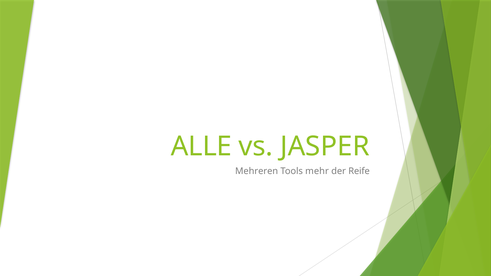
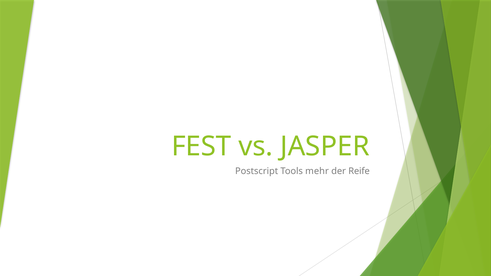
ALLE: ALLE -> FEST
Mehreren: Mehreren -> Postscript
